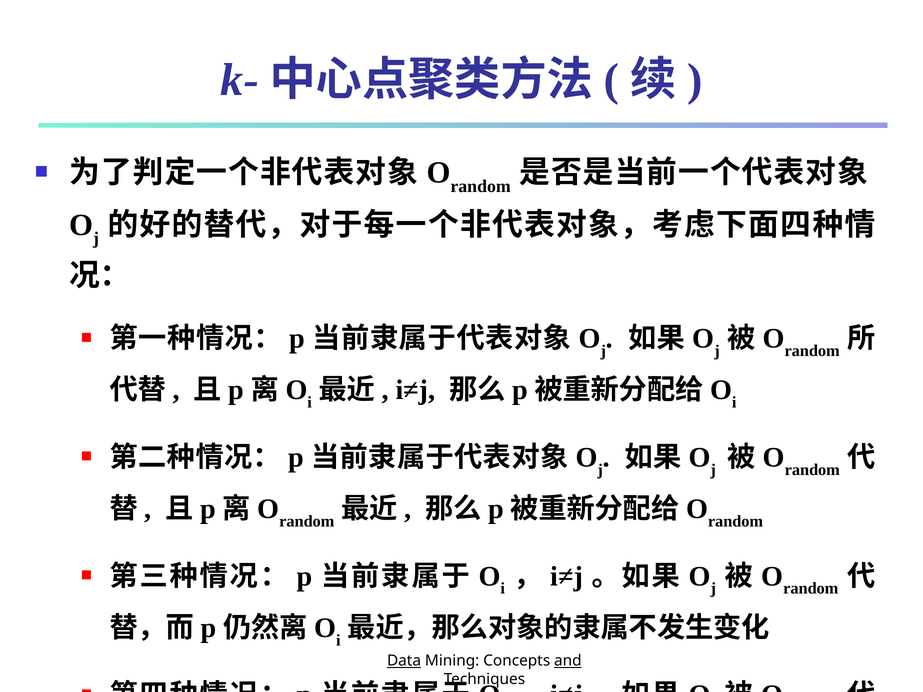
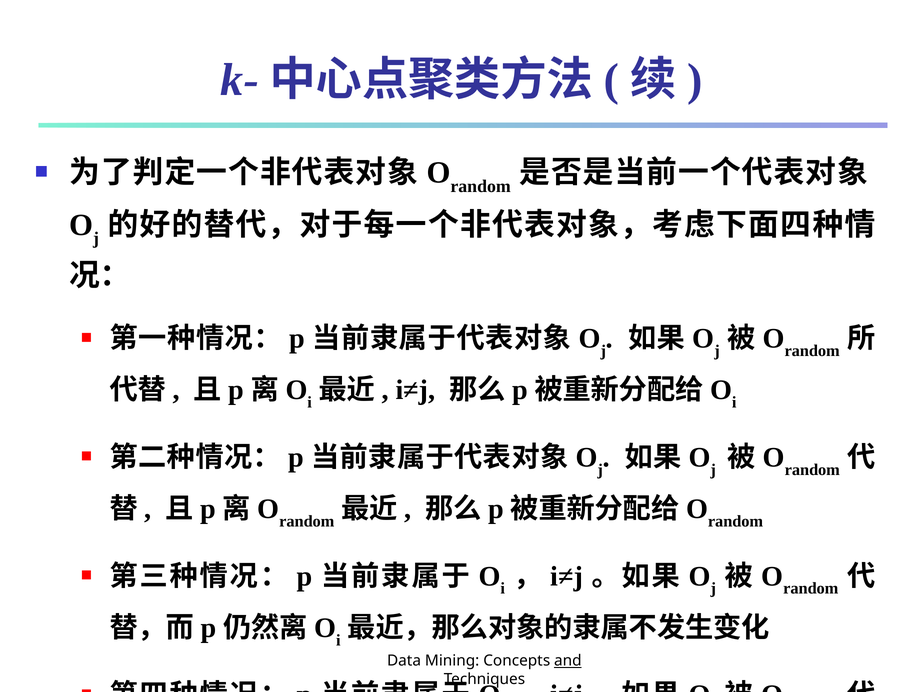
Data underline: present -> none
